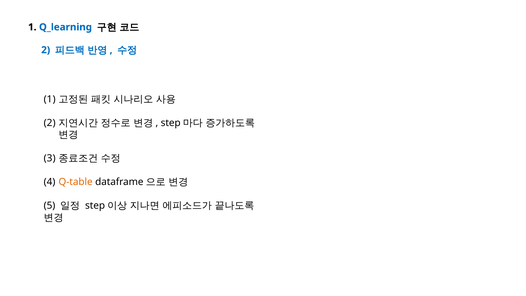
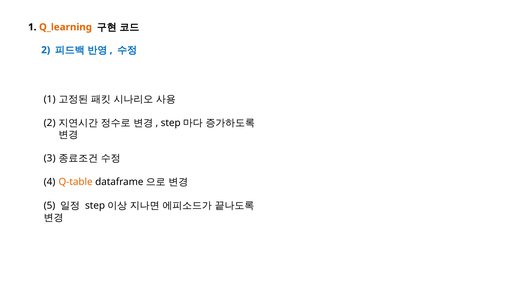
Q_learning colour: blue -> orange
